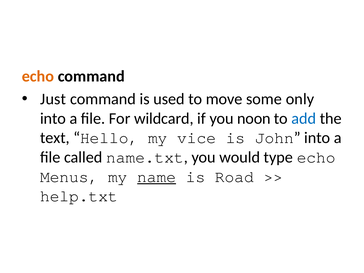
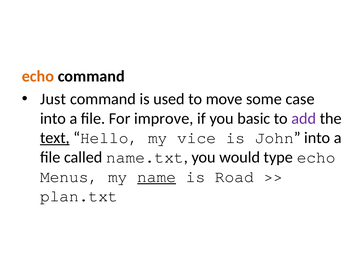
only: only -> case
wildcard: wildcard -> improve
noon: noon -> basic
add colour: blue -> purple
text underline: none -> present
help.txt: help.txt -> plan.txt
